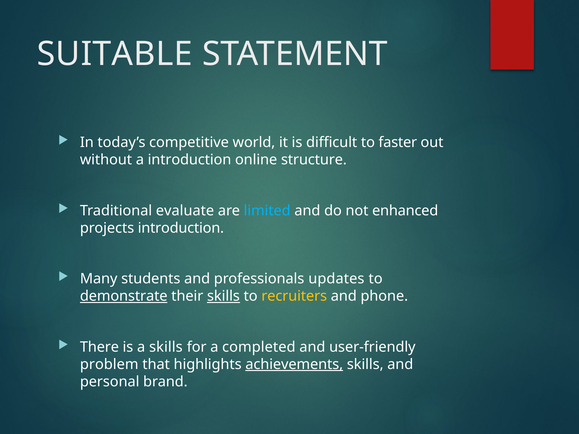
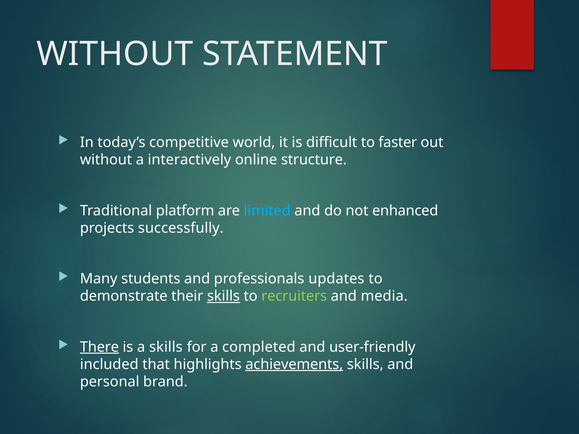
SUITABLE at (115, 54): SUITABLE -> WITHOUT
a introduction: introduction -> interactively
evaluate: evaluate -> platform
projects introduction: introduction -> successfully
demonstrate underline: present -> none
recruiters colour: yellow -> light green
phone: phone -> media
There underline: none -> present
problem: problem -> included
